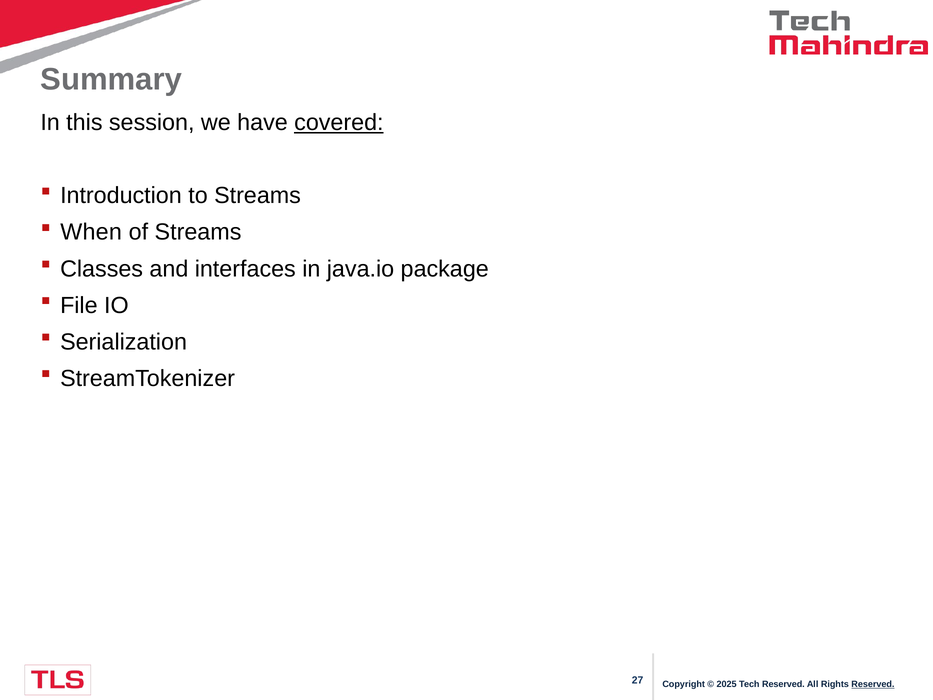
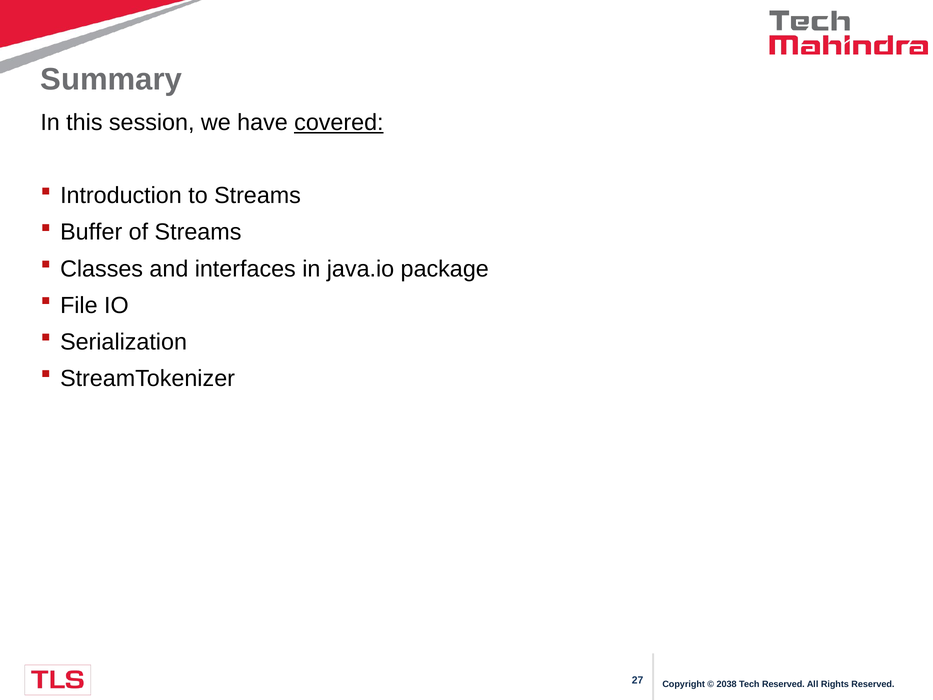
When: When -> Buffer
2025: 2025 -> 2038
Reserved at (873, 684) underline: present -> none
